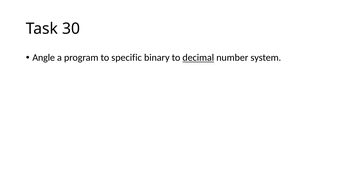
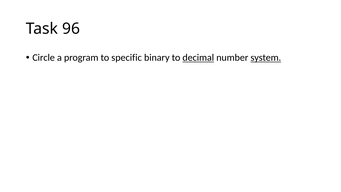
30: 30 -> 96
Angle: Angle -> Circle
system underline: none -> present
